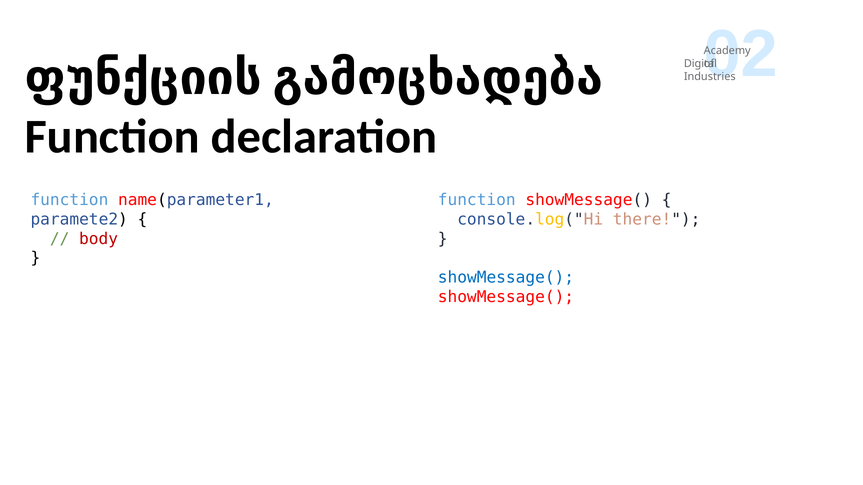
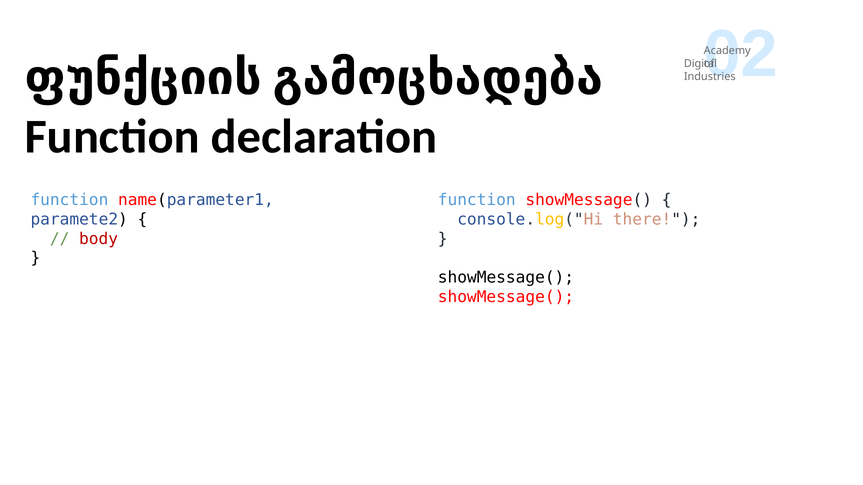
showMessage( at (506, 278) colour: blue -> black
